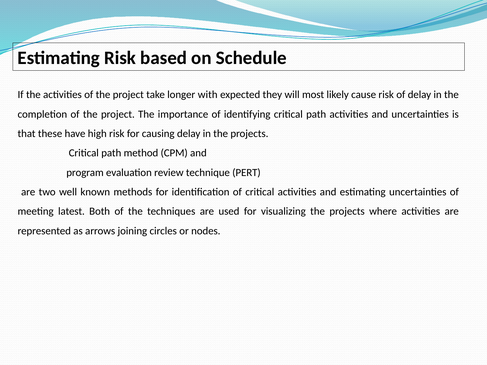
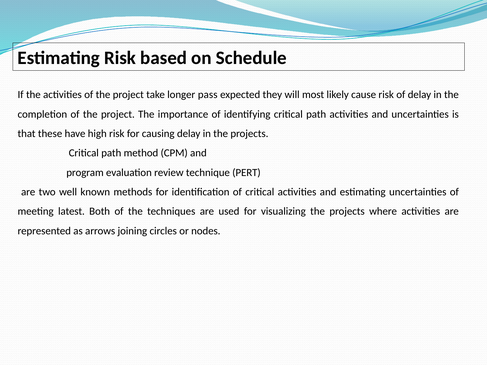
with: with -> pass
